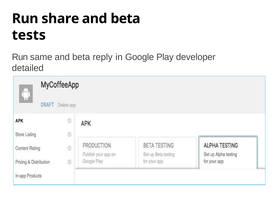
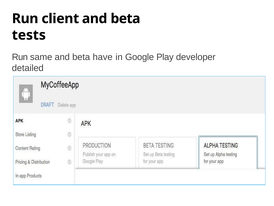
share: share -> client
reply: reply -> have
